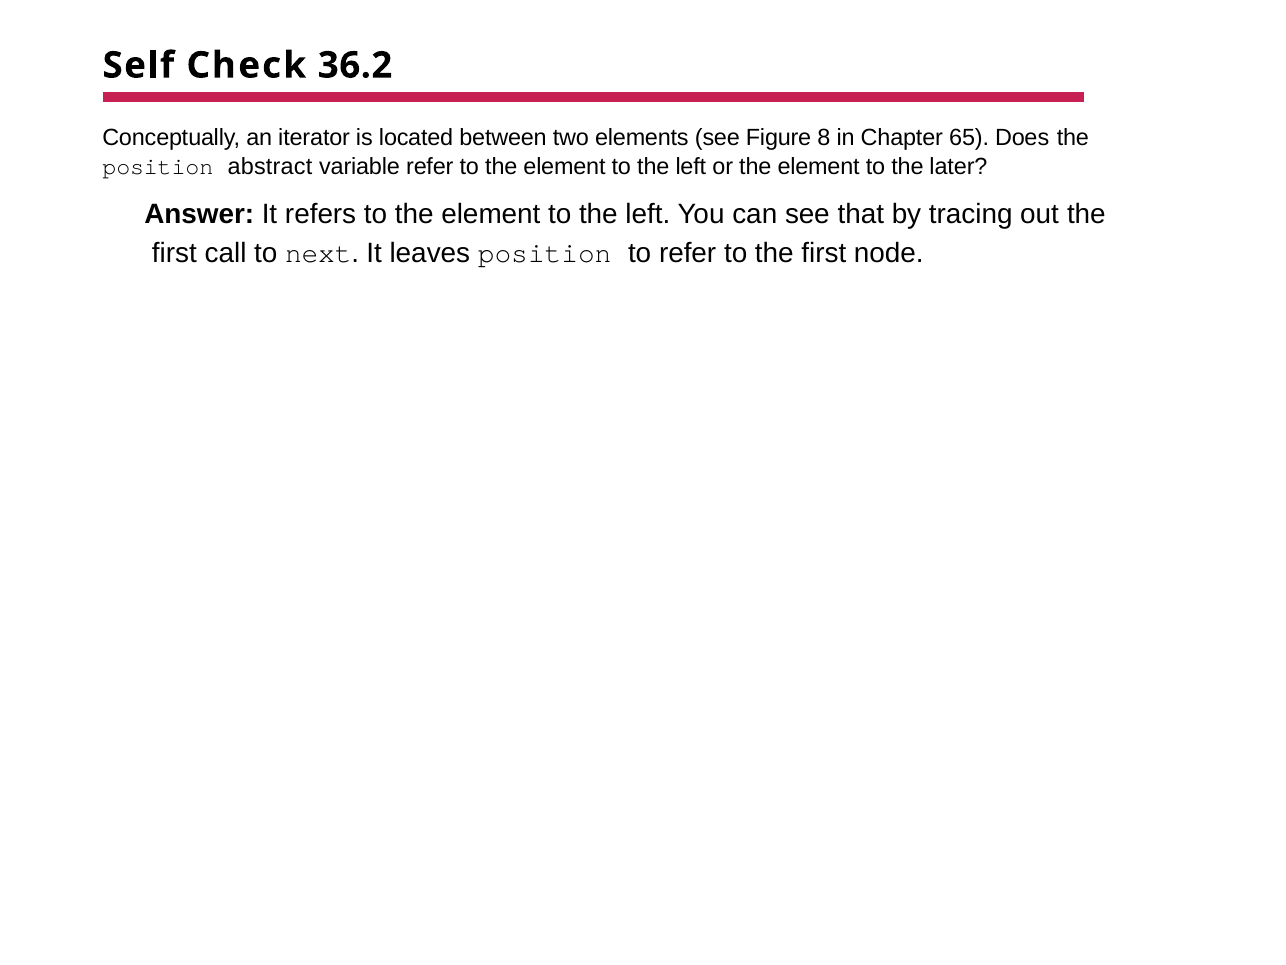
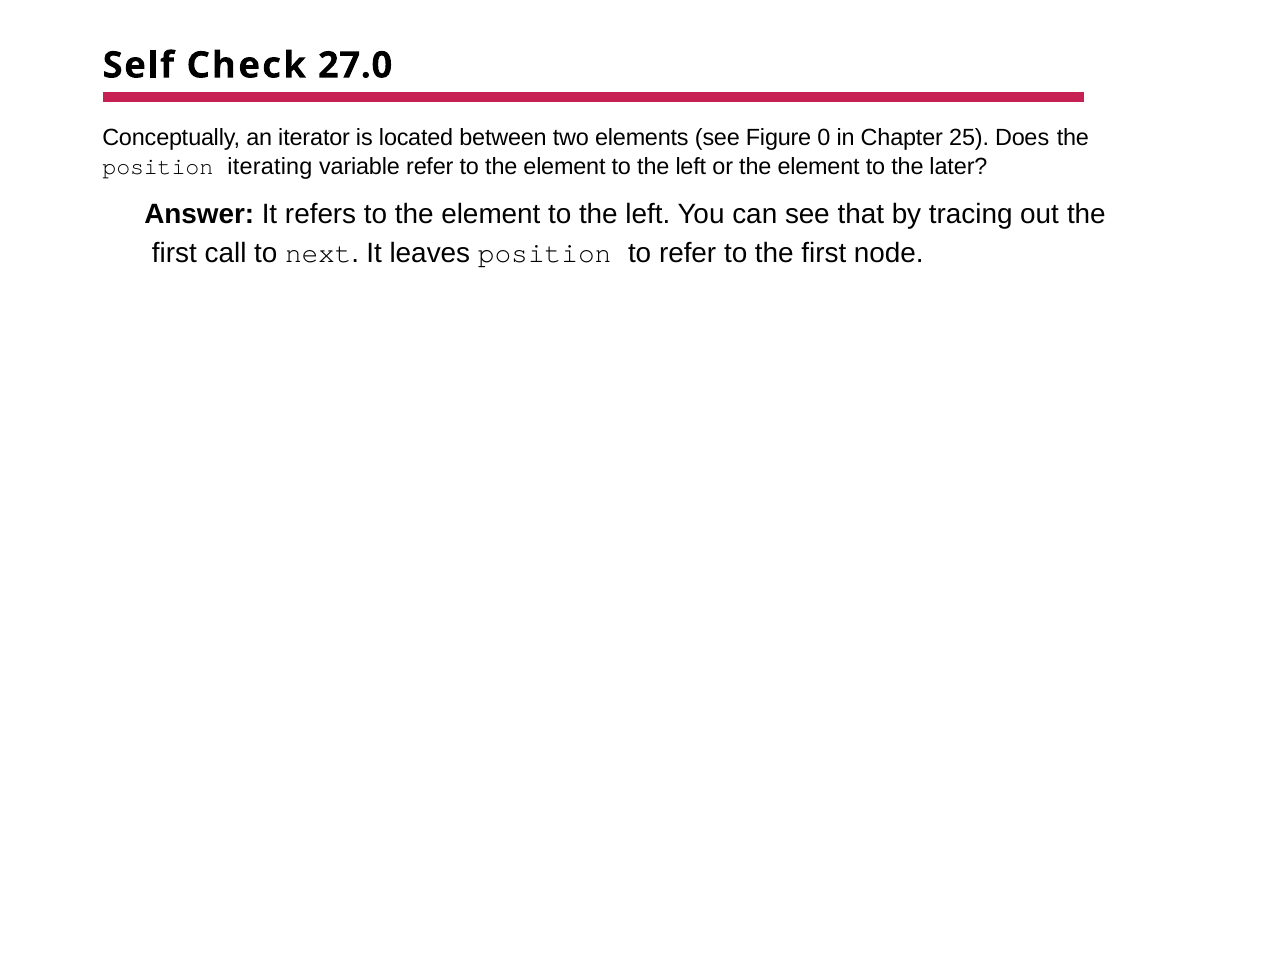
36.2: 36.2 -> 27.0
8: 8 -> 0
65: 65 -> 25
abstract: abstract -> iterating
